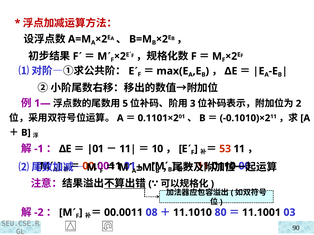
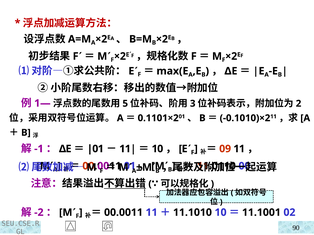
53: 53 -> 09
08 at (152, 213): 08 -> 11
80 at (221, 213): 80 -> 10
03: 03 -> 02
